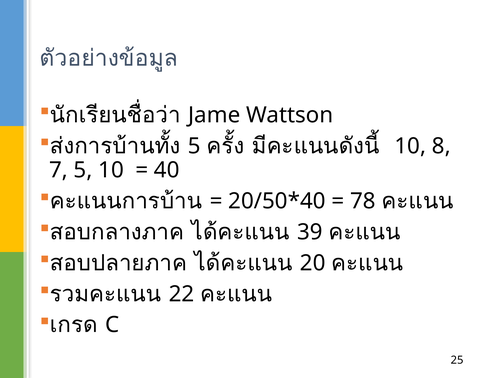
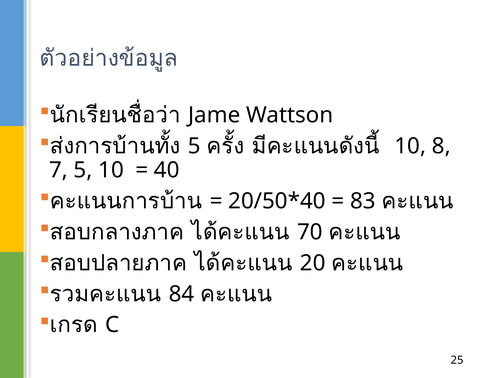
78: 78 -> 83
39: 39 -> 70
22: 22 -> 84
